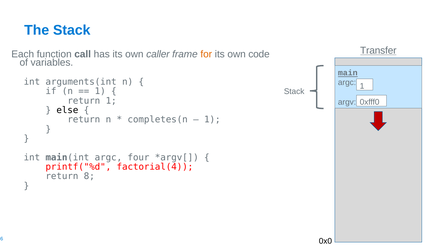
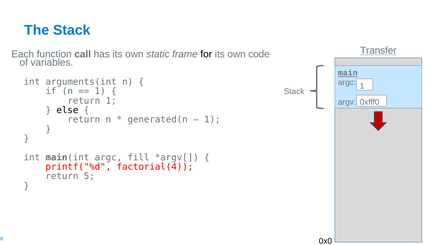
caller: caller -> static
for colour: orange -> black
completes(n: completes(n -> generated(n
four: four -> fill
8: 8 -> 5
